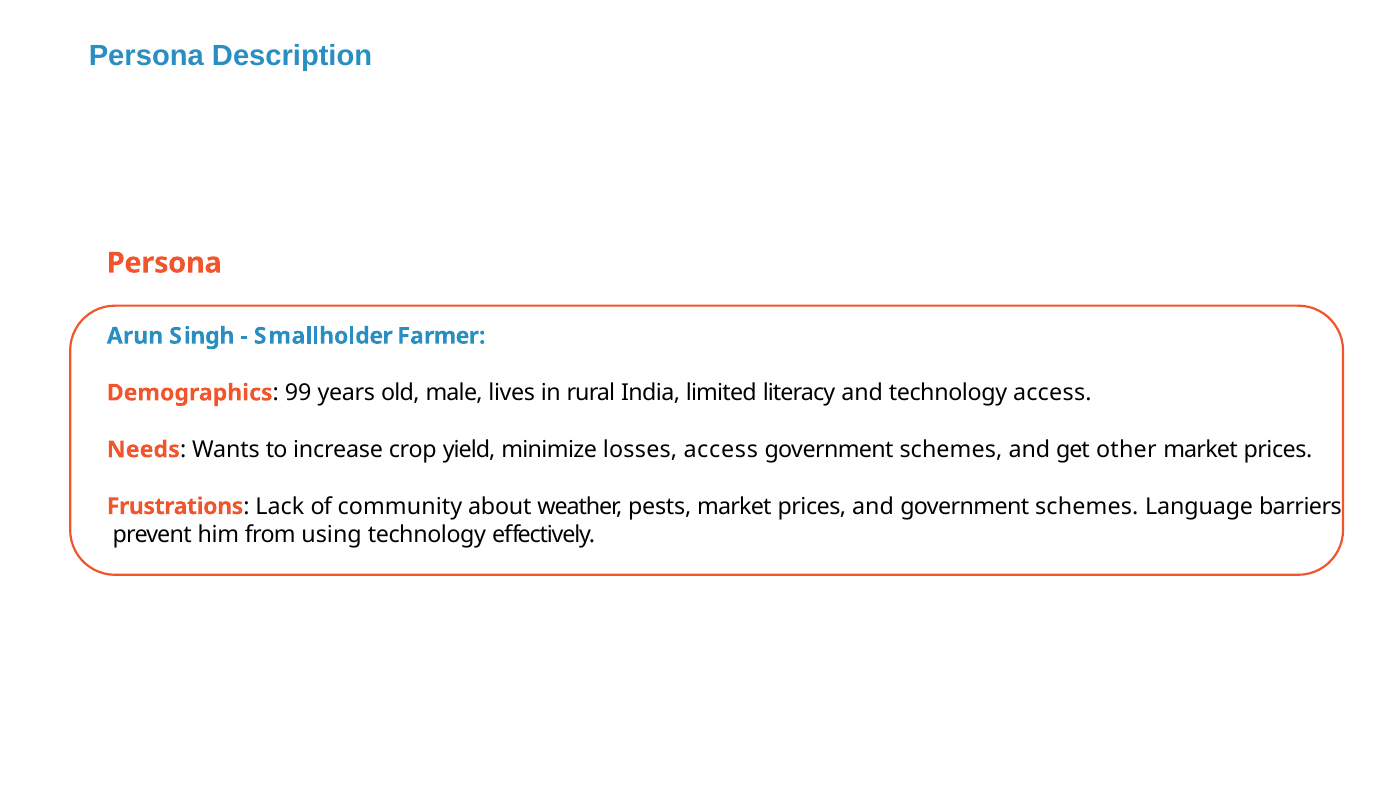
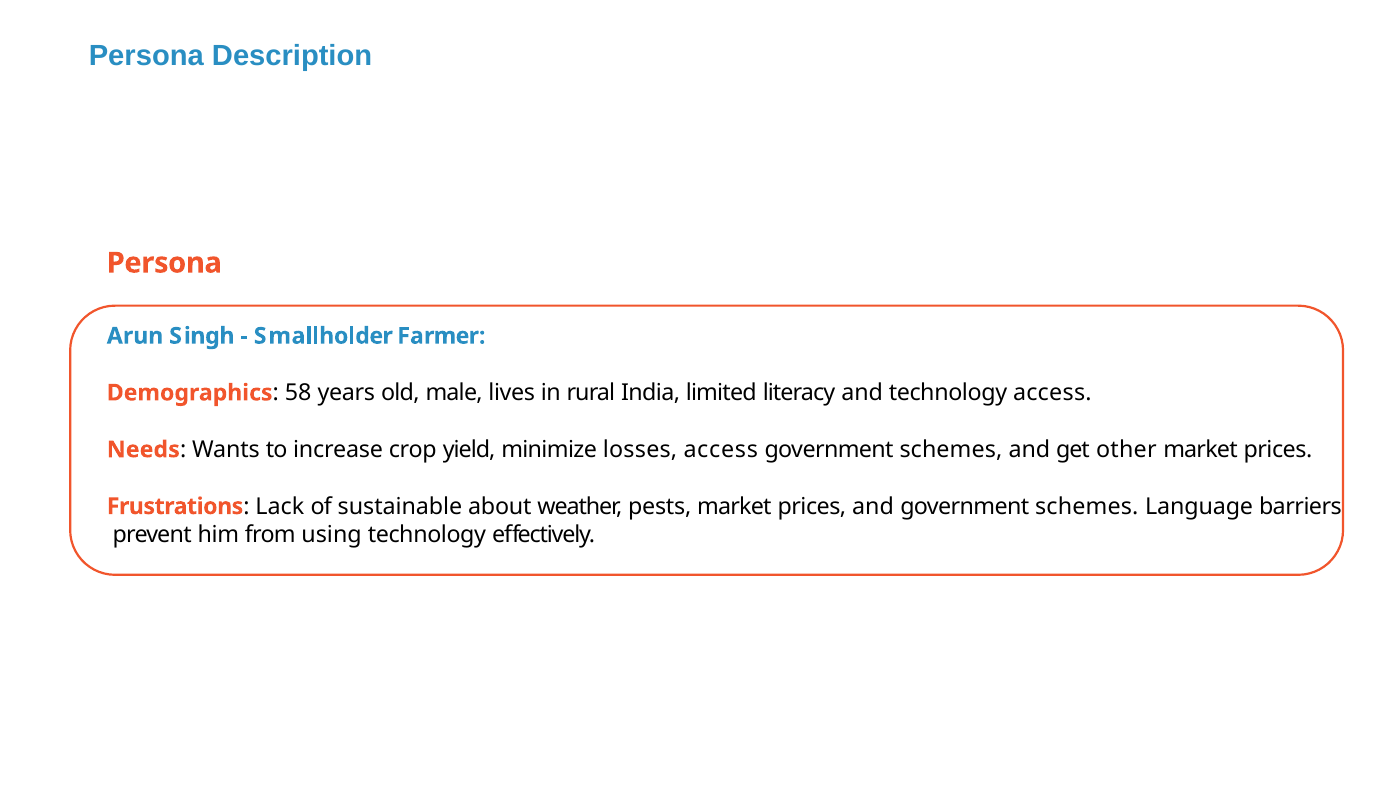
99: 99 -> 58
community: community -> sustainable
